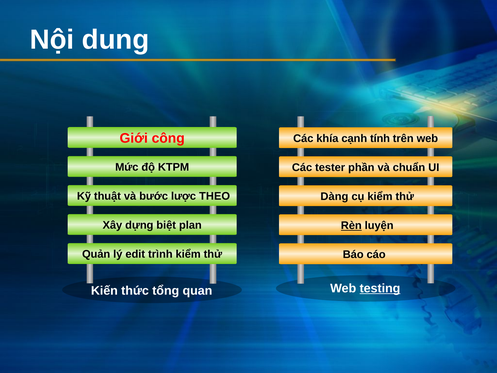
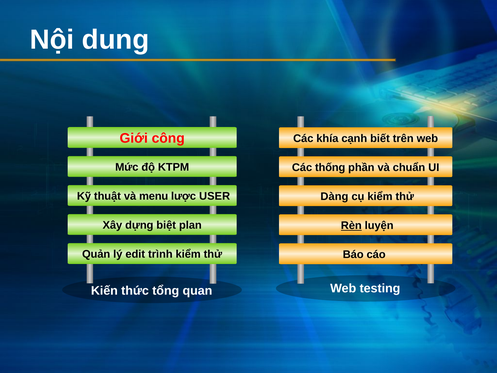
tính: tính -> biết
tester: tester -> thống
bước: bước -> menu
THEO: THEO -> USER
testing underline: present -> none
